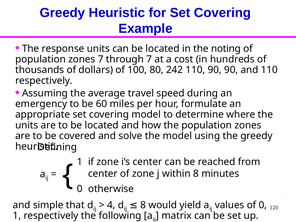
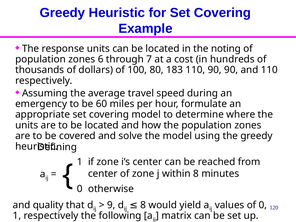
zones 7: 7 -> 6
242: 242 -> 183
simple: simple -> quality
4: 4 -> 9
